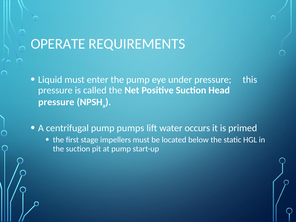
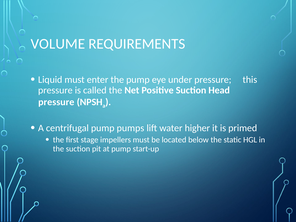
OPERATE: OPERATE -> VOLUME
occurs: occurs -> higher
